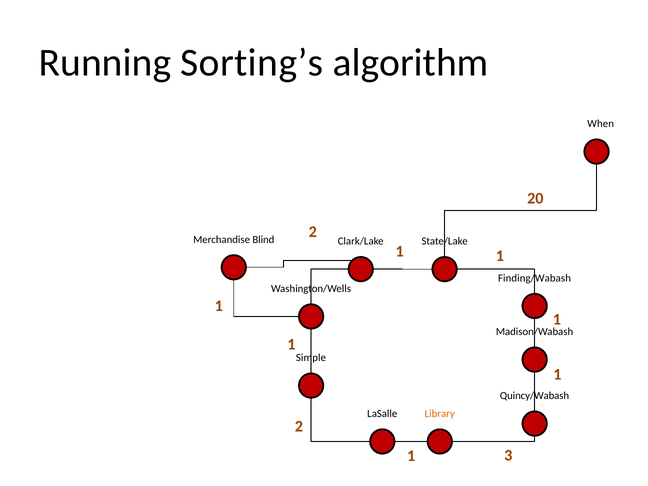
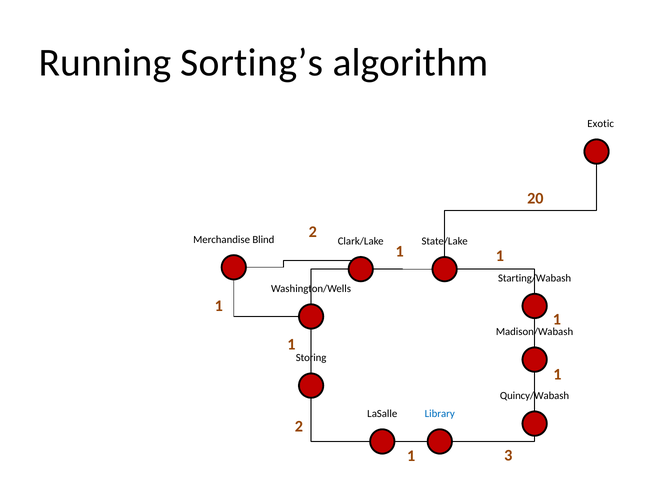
When: When -> Exotic
Finding/Wabash: Finding/Wabash -> Starting/Wabash
Simple: Simple -> Storing
Library colour: orange -> blue
